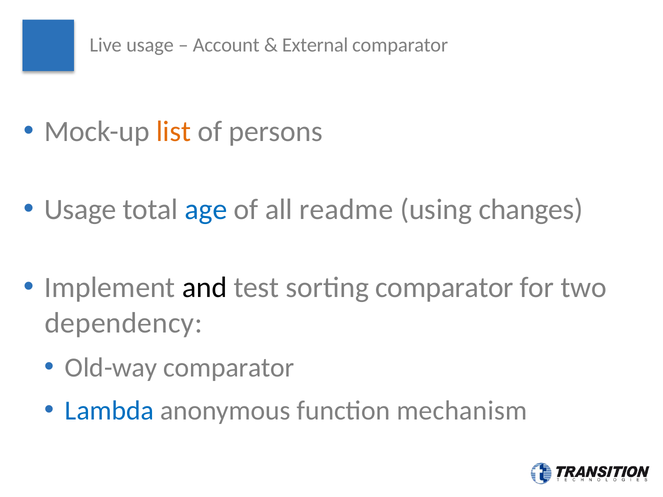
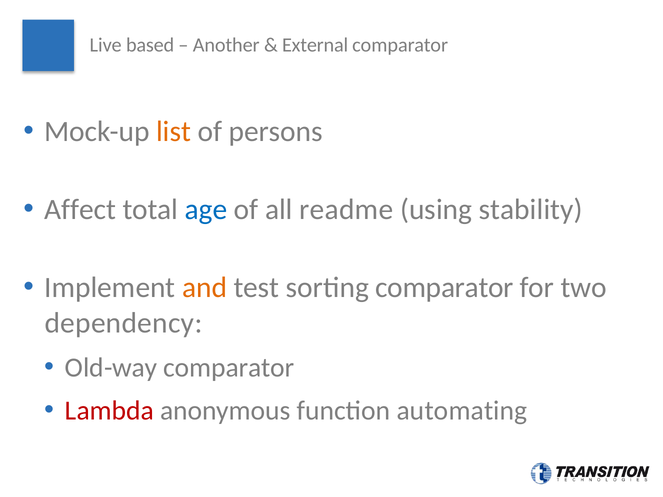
Live usage: usage -> based
Account: Account -> Another
Usage at (80, 210): Usage -> Affect
changes: changes -> stability
and colour: black -> orange
Lambda colour: blue -> red
mechanism: mechanism -> automating
